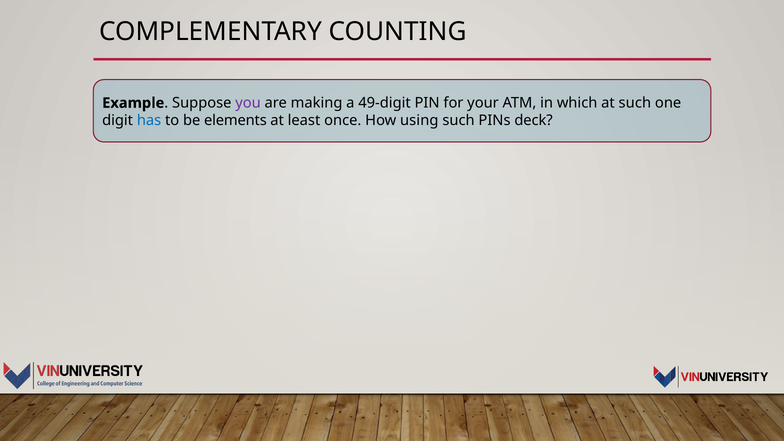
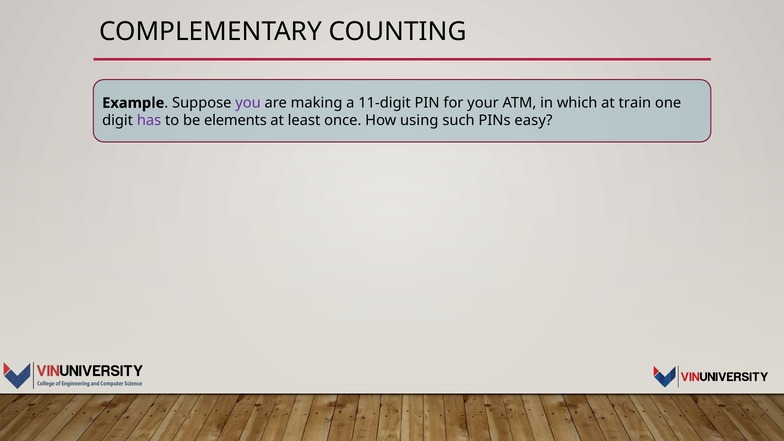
49-digit: 49-digit -> 11-digit
at such: such -> train
has colour: blue -> purple
deck: deck -> easy
